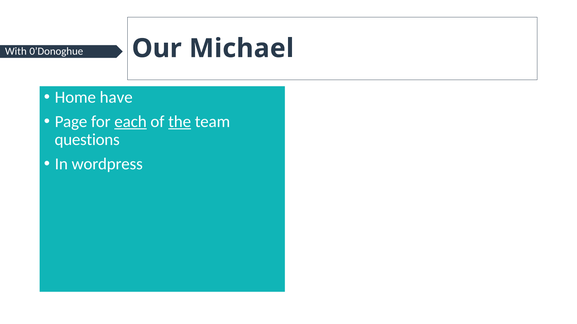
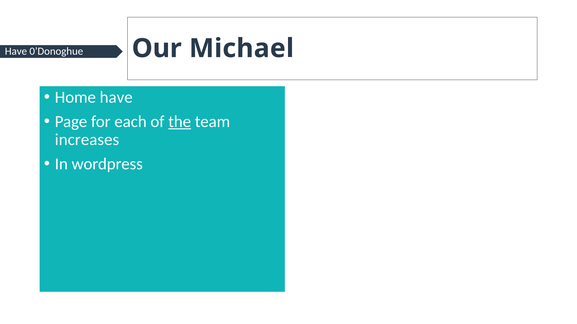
With at (16, 51): With -> Have
each underline: present -> none
questions: questions -> increases
